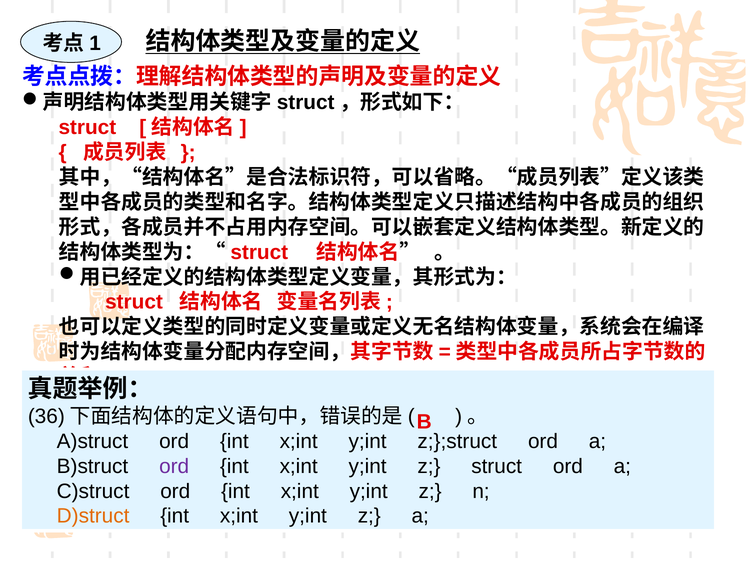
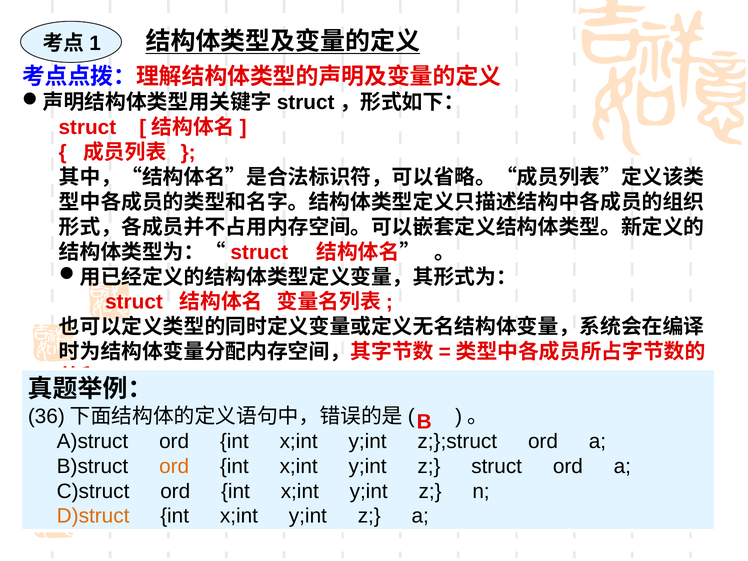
ord at (174, 466) colour: purple -> orange
